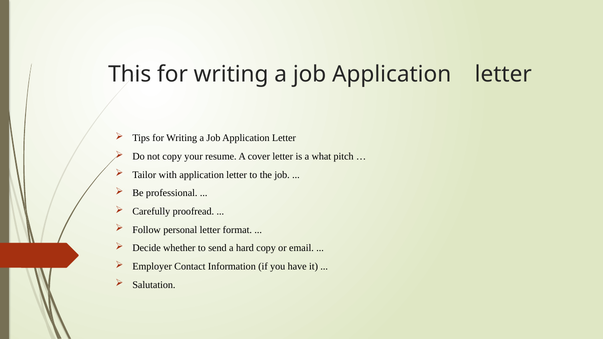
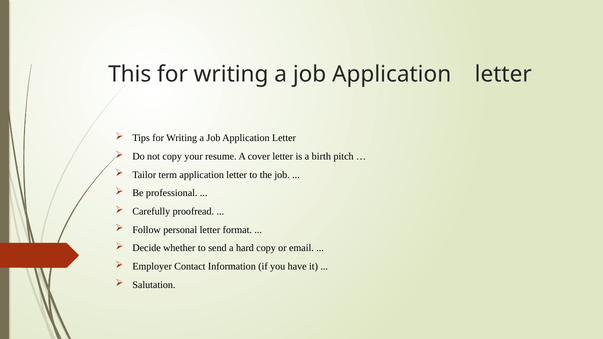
what: what -> birth
with: with -> term
